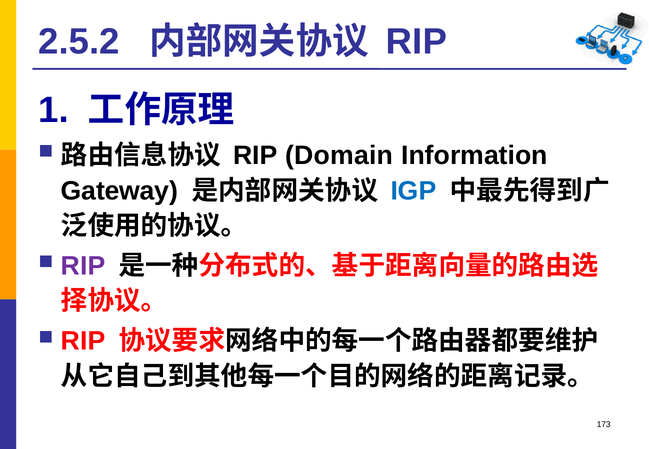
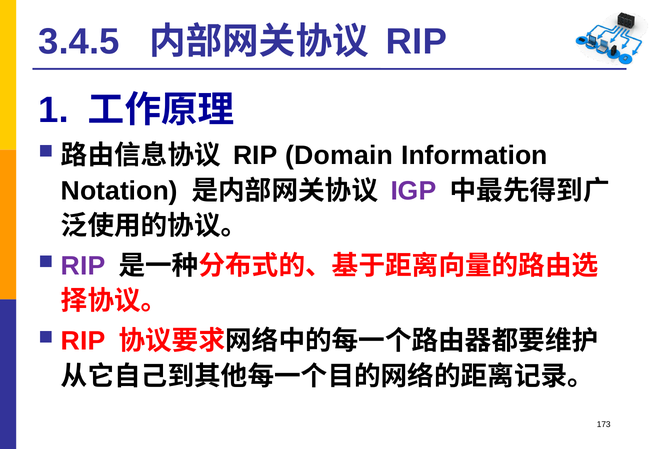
2.5.2: 2.5.2 -> 3.4.5
Gateway: Gateway -> Notation
IGP colour: blue -> purple
